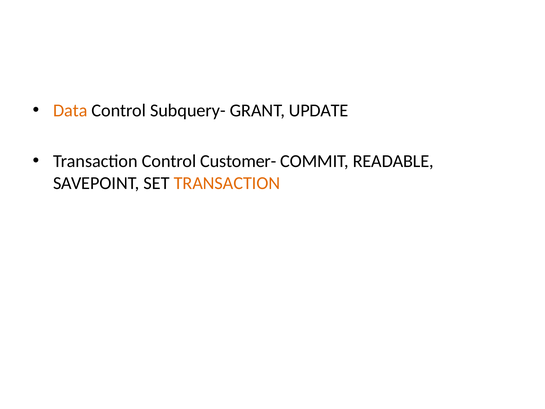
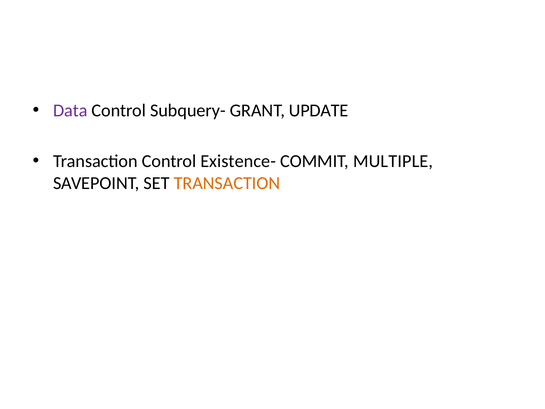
Data colour: orange -> purple
Customer-: Customer- -> Existence-
READABLE: READABLE -> MULTIPLE
